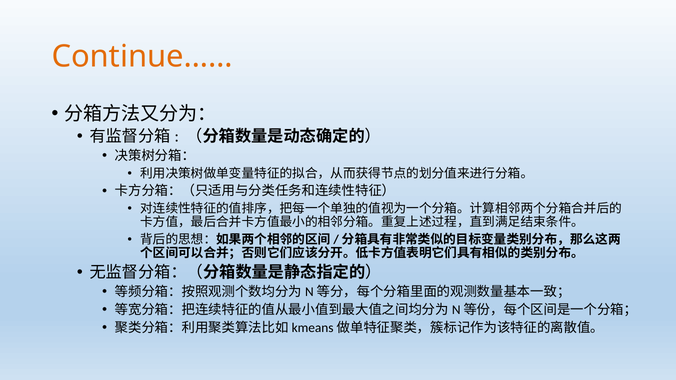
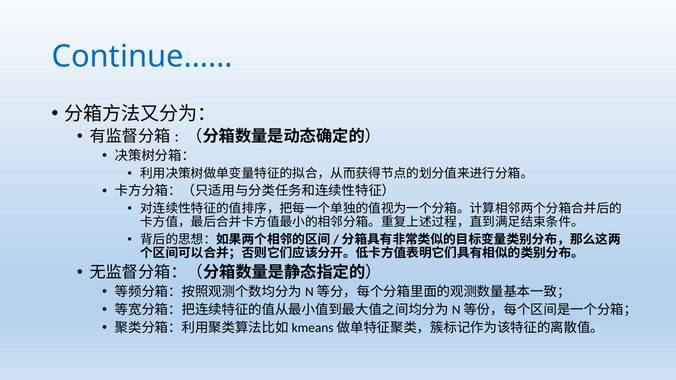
Continue…… colour: orange -> blue
